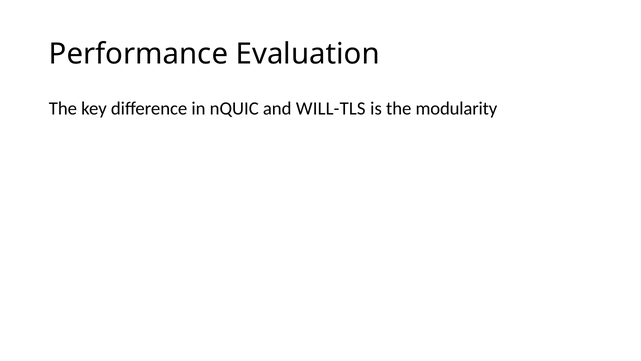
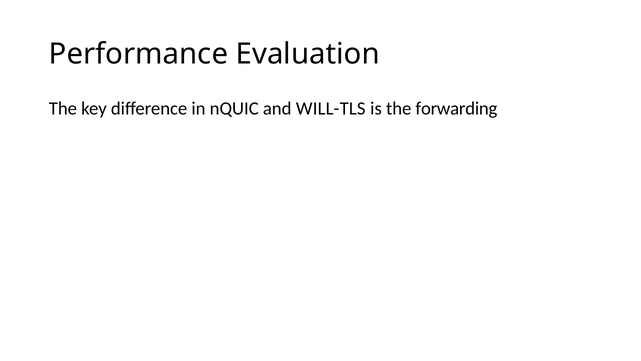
modularity: modularity -> forwarding
